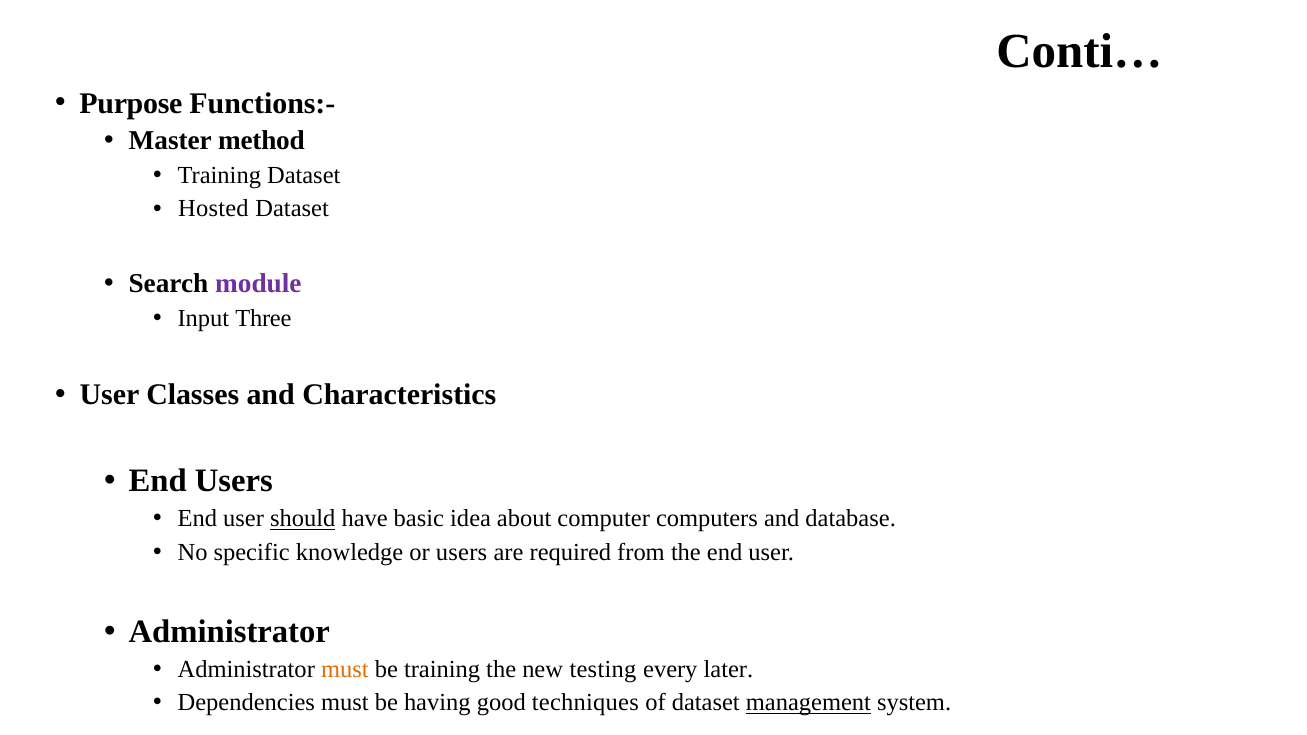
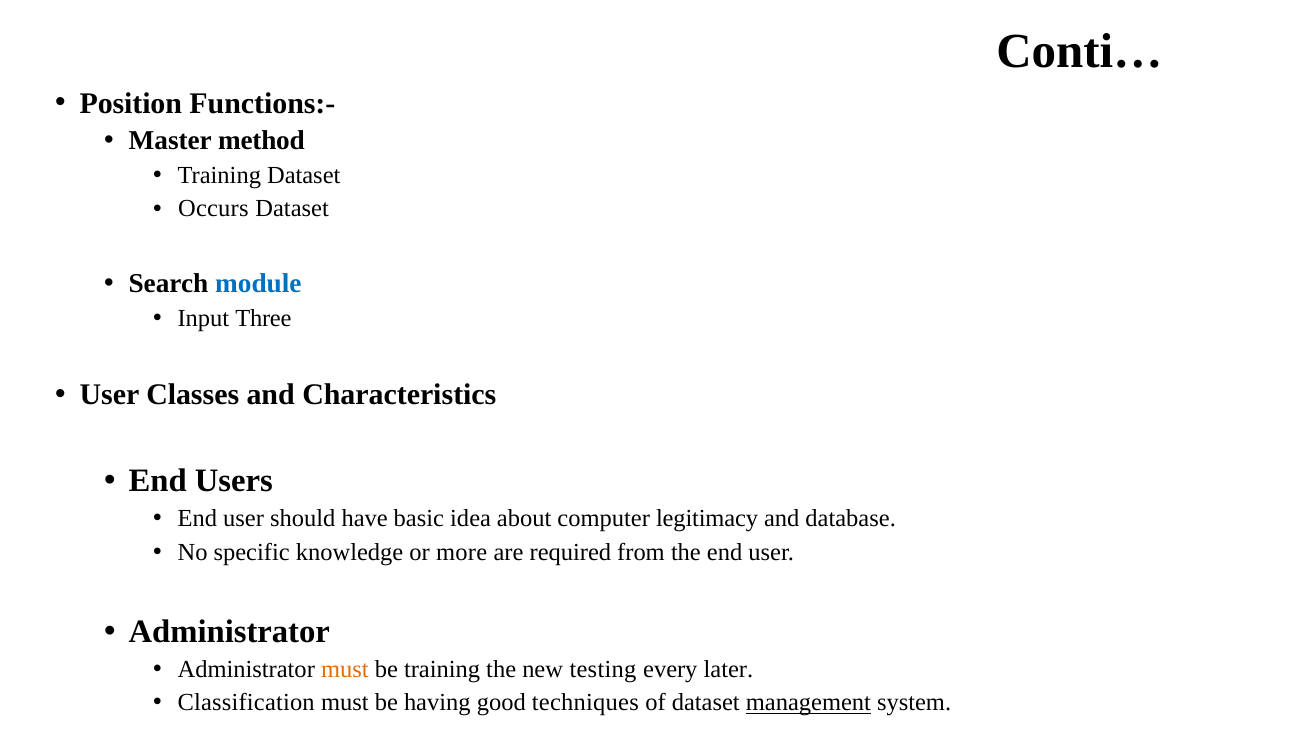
Purpose: Purpose -> Position
Hosted: Hosted -> Occurs
module colour: purple -> blue
should underline: present -> none
computers: computers -> legitimacy
or users: users -> more
Dependencies: Dependencies -> Classification
